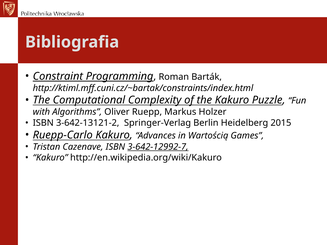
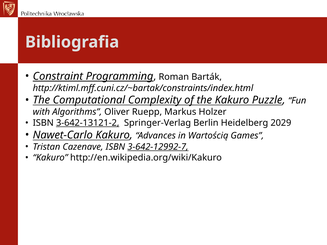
3-642-13121-2 underline: none -> present
2015: 2015 -> 2029
Ruepp-Carlo: Ruepp-Carlo -> Nawet-Carlo
